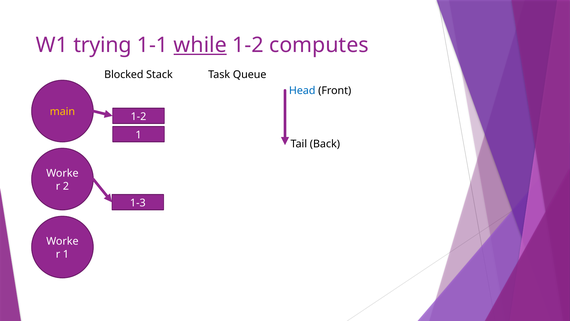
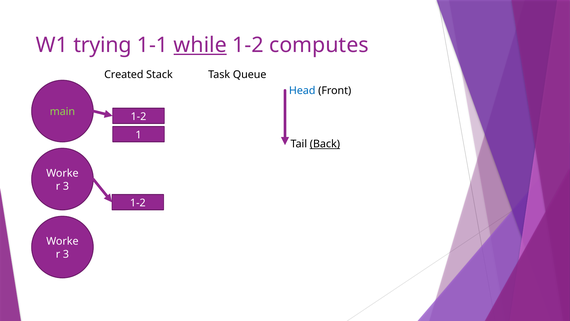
Blocked: Blocked -> Created
main colour: yellow -> light green
Back underline: none -> present
2 at (66, 186): 2 -> 3
1-3 at (138, 203): 1-3 -> 1-2
1 at (66, 254): 1 -> 3
